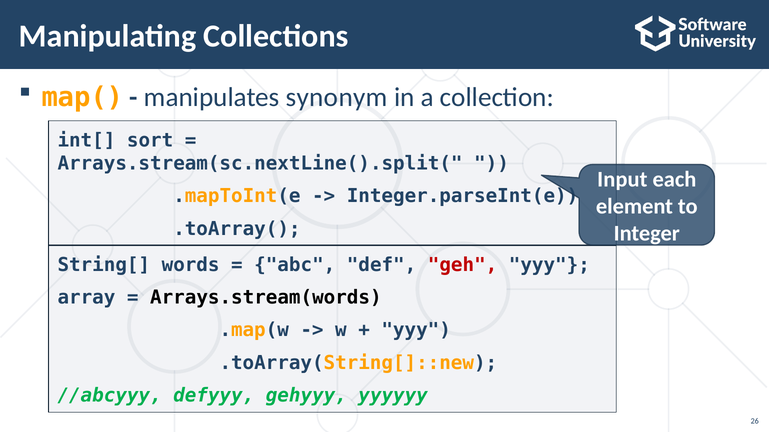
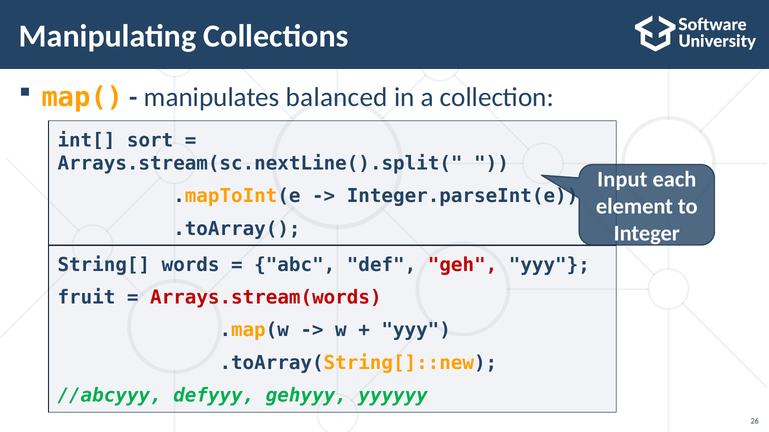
synonym: synonym -> balanced
array: array -> fruit
Arrays.stream(words colour: black -> red
